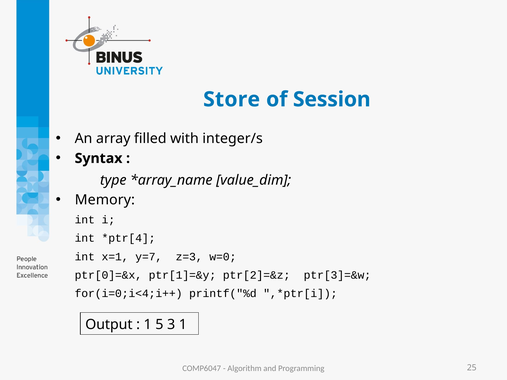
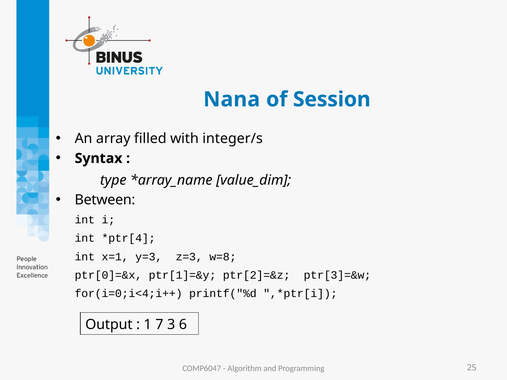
Store: Store -> Nana
Memory: Memory -> Between
y=7: y=7 -> y=3
w=0: w=0 -> w=8
5: 5 -> 7
3 1: 1 -> 6
